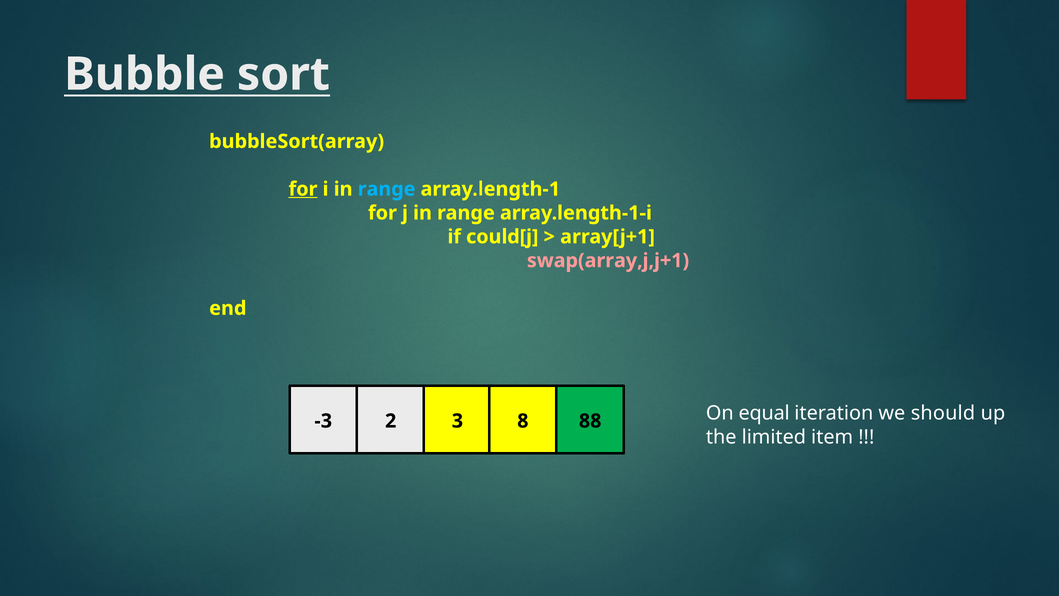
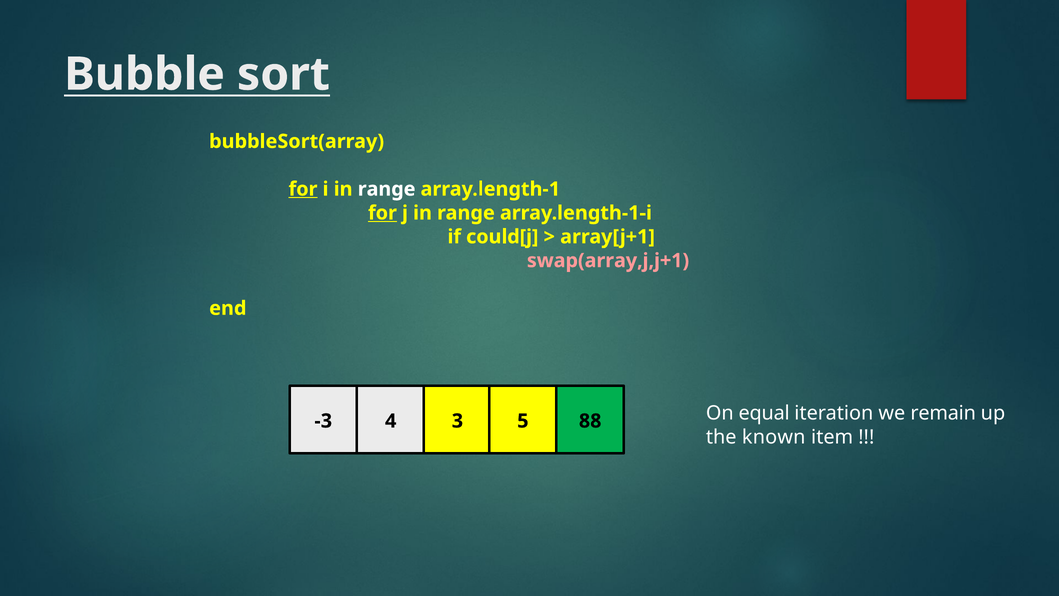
range at (387, 189) colour: light blue -> white
for at (382, 213) underline: none -> present
2: 2 -> 4
8: 8 -> 5
should: should -> remain
limited: limited -> known
